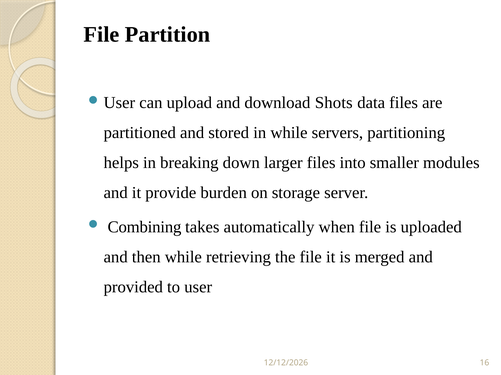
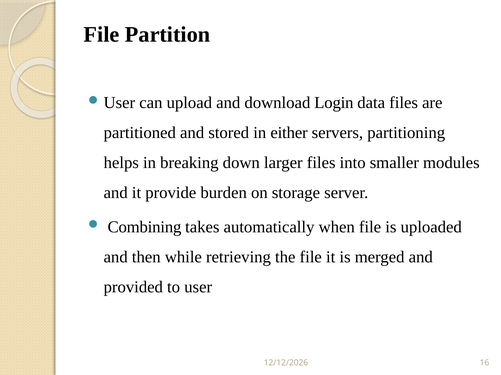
Shots: Shots -> Login
in while: while -> either
